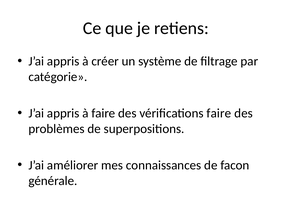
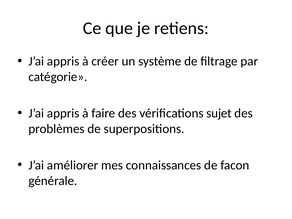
vérifications faire: faire -> sujet
